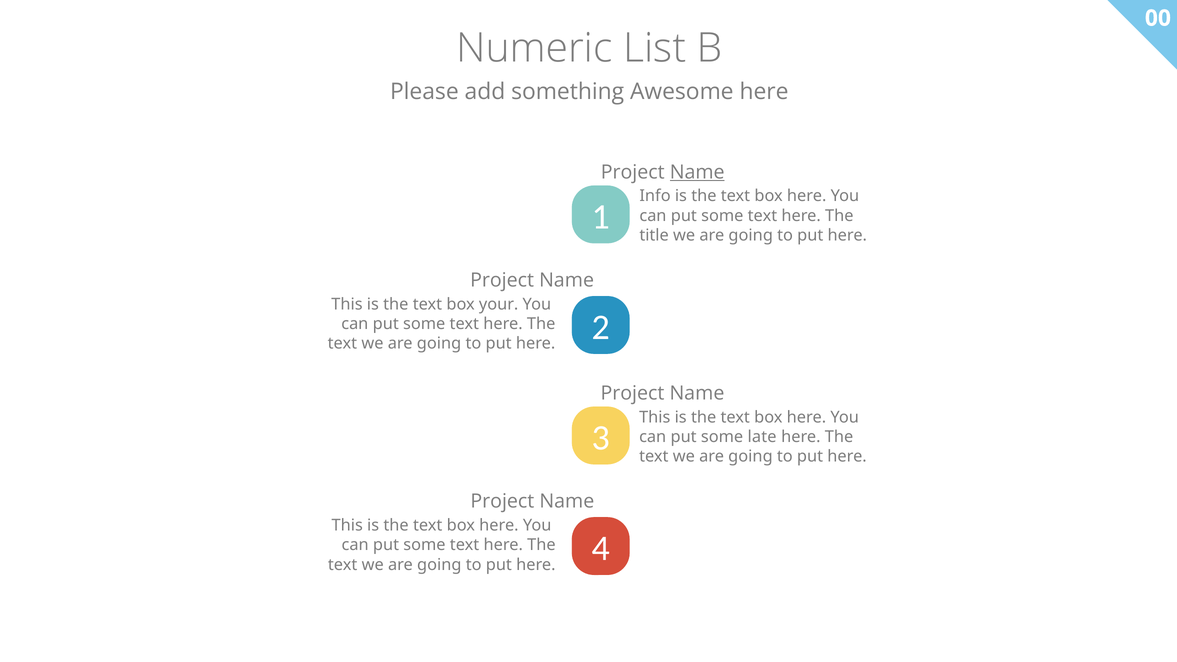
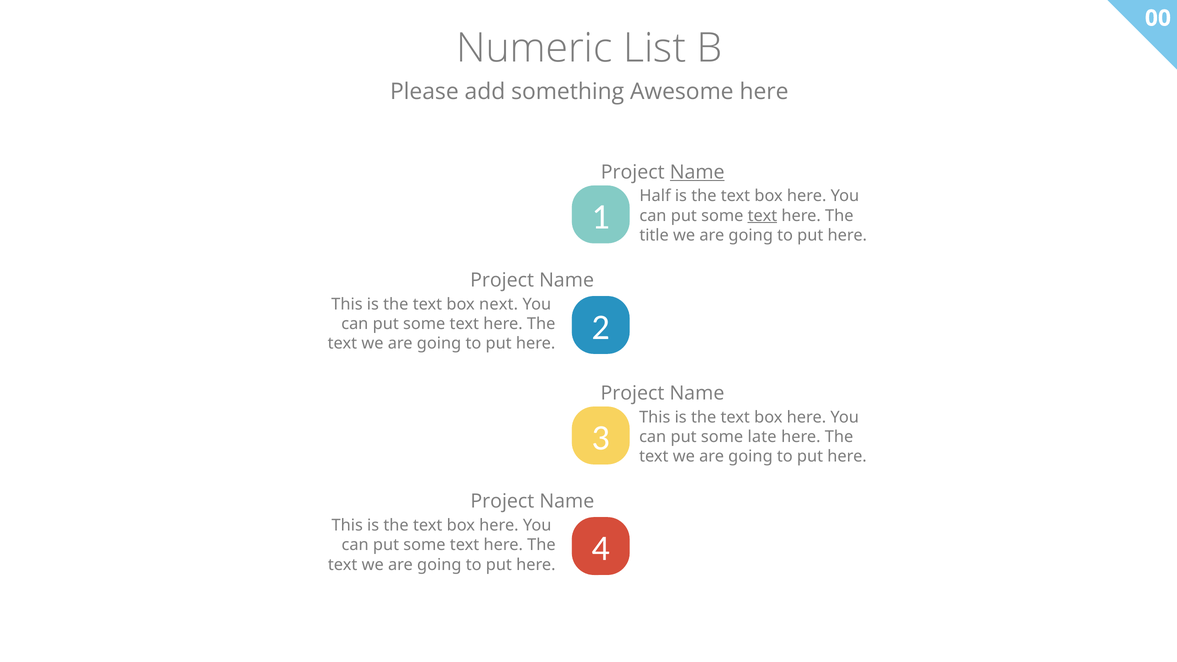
Info: Info -> Half
text at (762, 216) underline: none -> present
your: your -> next
